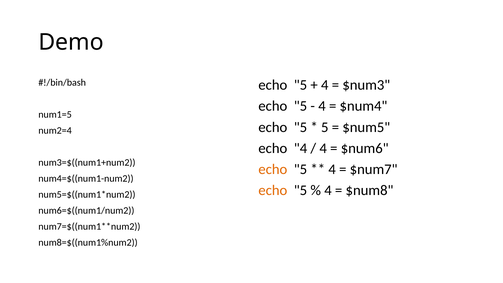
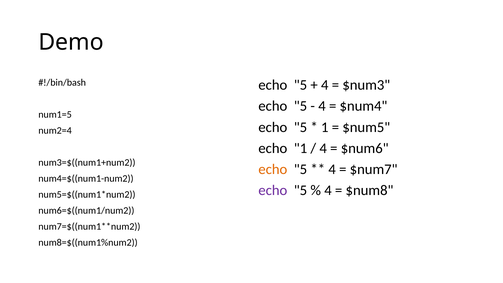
5 at (325, 127): 5 -> 1
echo 4: 4 -> 1
echo at (273, 190) colour: orange -> purple
